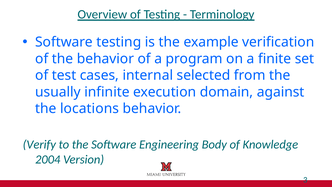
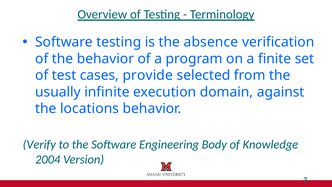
example: example -> absence
internal: internal -> provide
